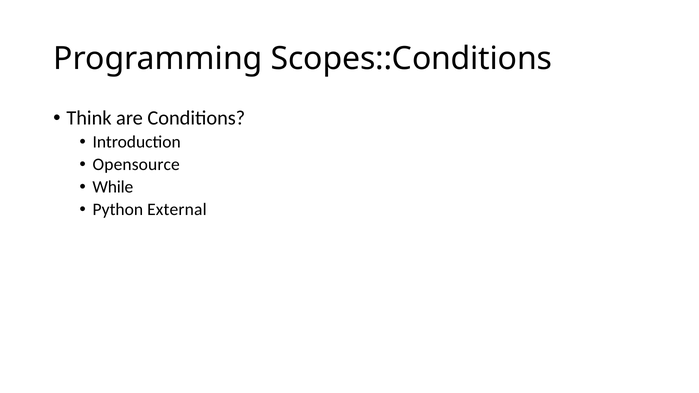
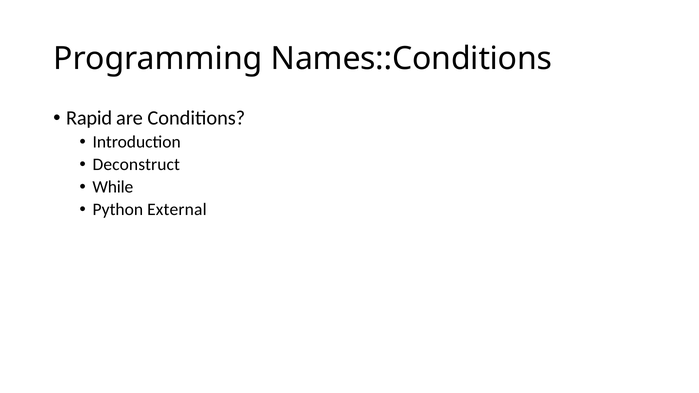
Scopes::Conditions: Scopes::Conditions -> Names::Conditions
Think: Think -> Rapid
Opensource: Opensource -> Deconstruct
